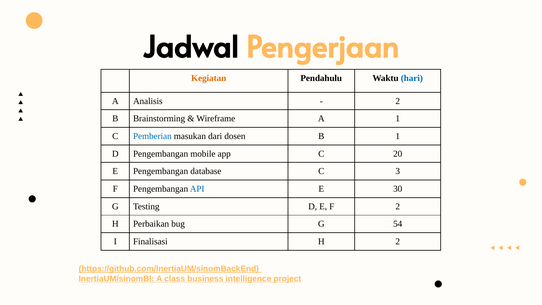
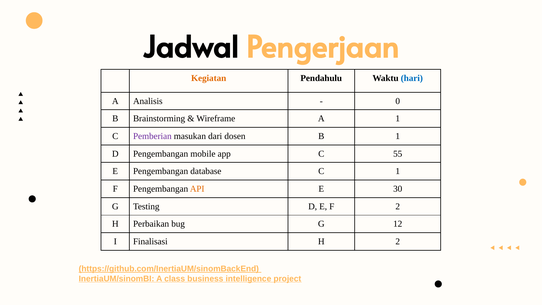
2 at (398, 101): 2 -> 0
Pemberian colour: blue -> purple
20: 20 -> 55
C 3: 3 -> 1
API colour: blue -> orange
54: 54 -> 12
